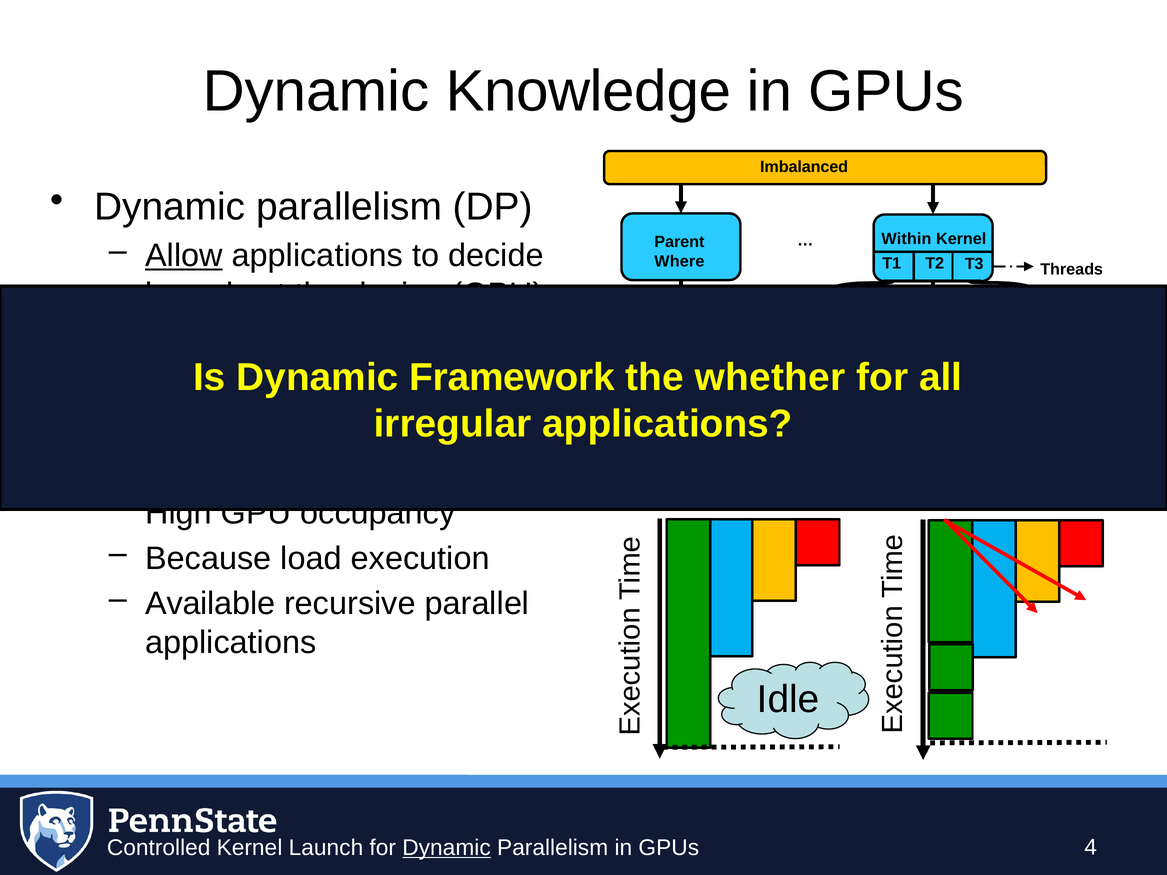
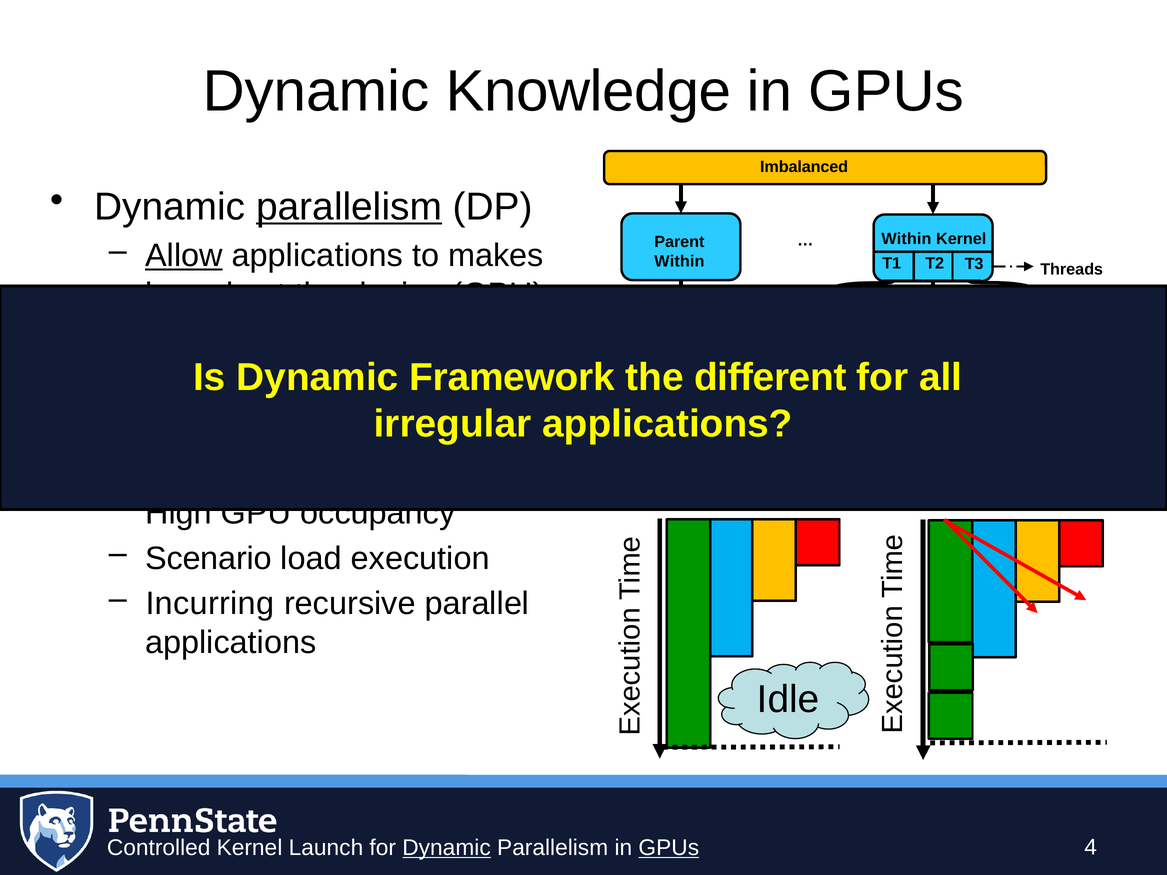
parallelism at (349, 207) underline: none -> present
decide: decide -> makes
Where at (679, 261): Where -> Within
whether: whether -> different
Because: Because -> Scenario
Available: Available -> Incurring
GPUs at (669, 848) underline: none -> present
